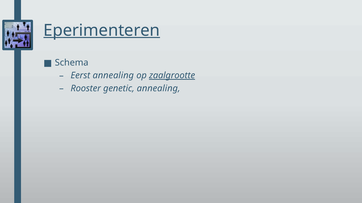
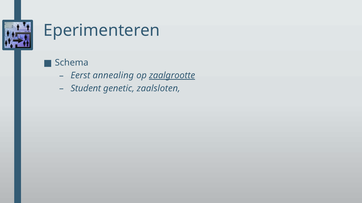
Eperimenteren underline: present -> none
Rooster: Rooster -> Student
genetic annealing: annealing -> zaalsloten
